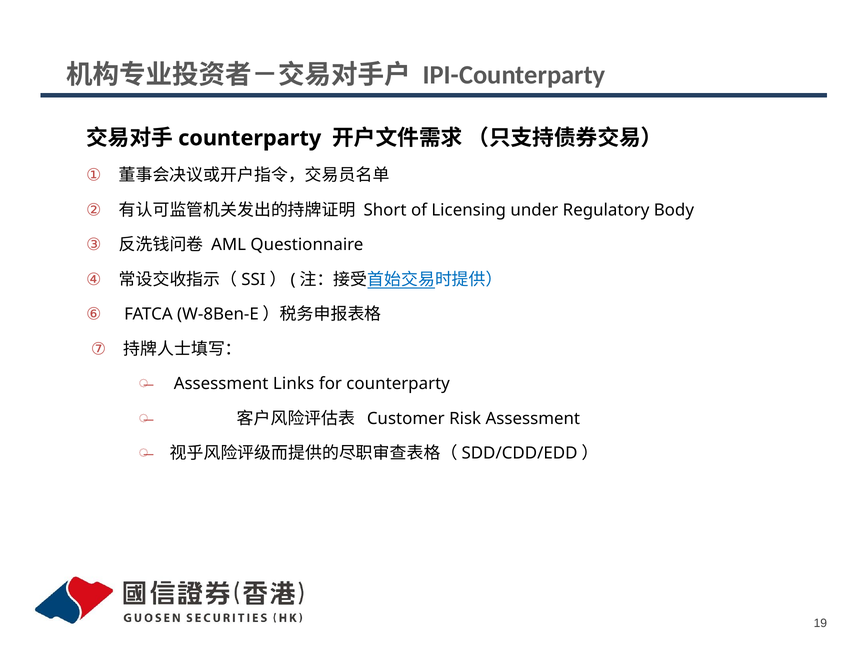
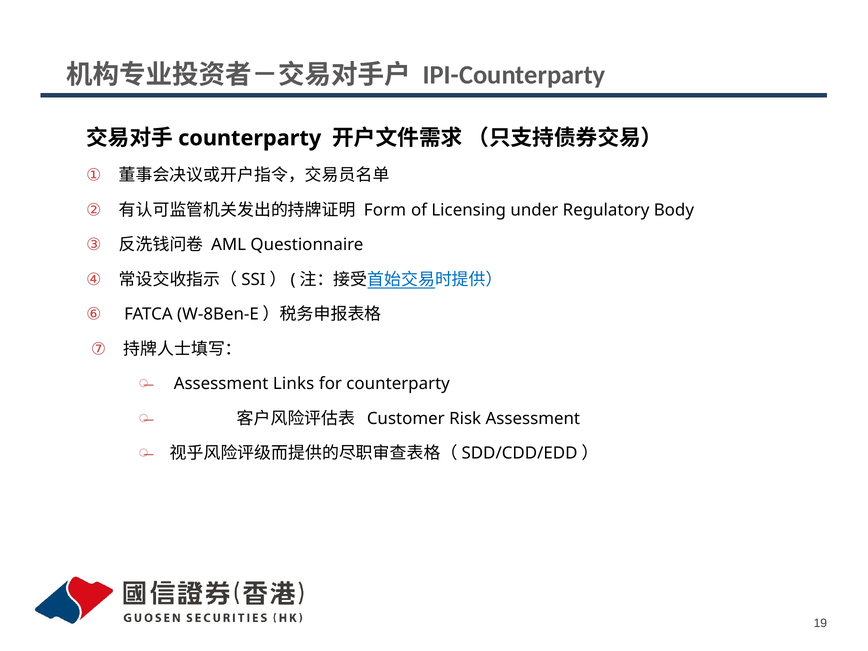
Short: Short -> Form
